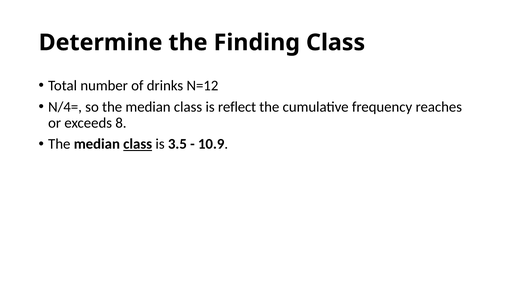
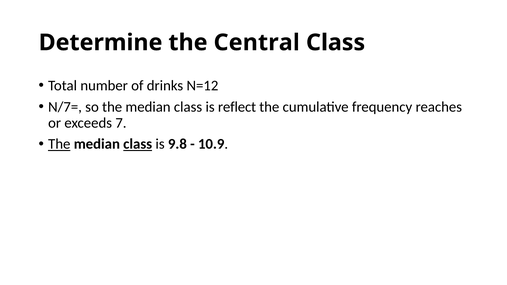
Finding: Finding -> Central
N/4=: N/4= -> N/7=
8: 8 -> 7
The at (59, 144) underline: none -> present
3.5: 3.5 -> 9.8
